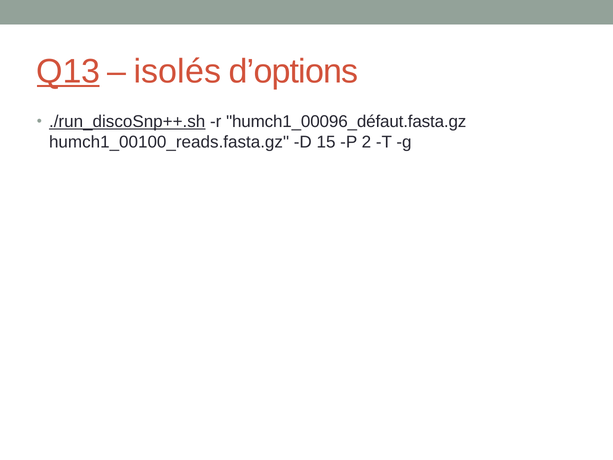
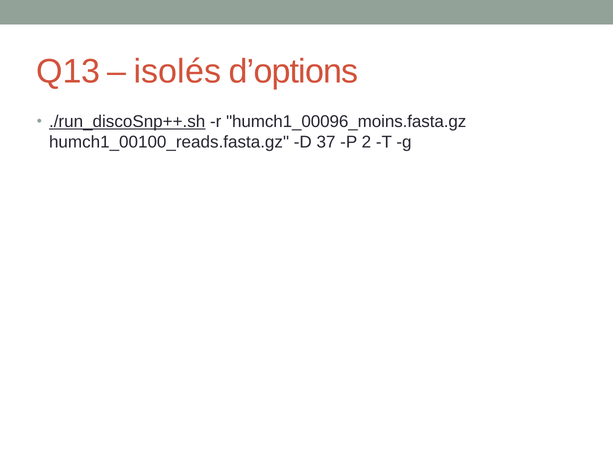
Q13 underline: present -> none
humch1_00096_défaut.fasta.gz: humch1_00096_défaut.fasta.gz -> humch1_00096_moins.fasta.gz
15: 15 -> 37
